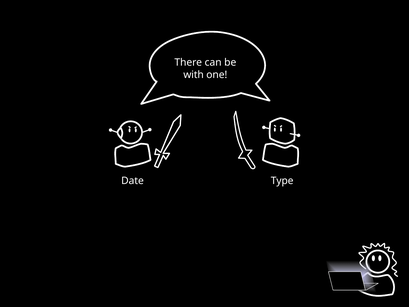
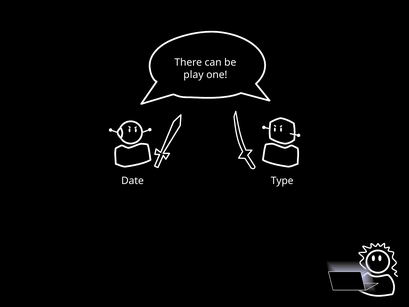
with: with -> play
